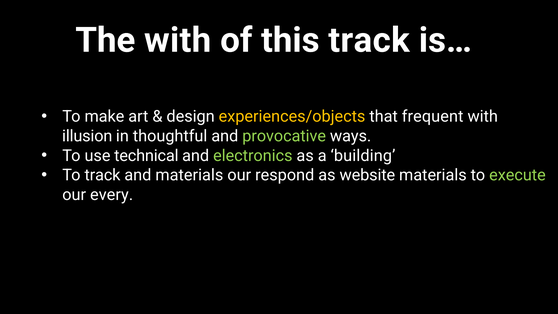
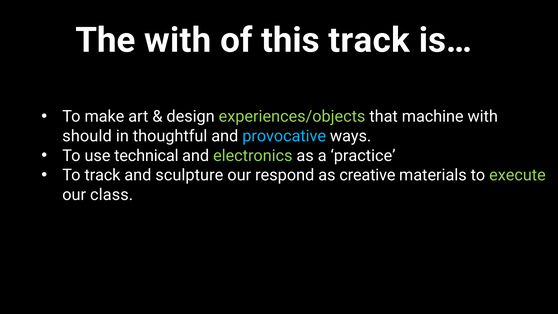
experiences/objects colour: yellow -> light green
frequent: frequent -> machine
illusion: illusion -> should
provocative colour: light green -> light blue
building: building -> practice
and materials: materials -> sculpture
website: website -> creative
every: every -> class
